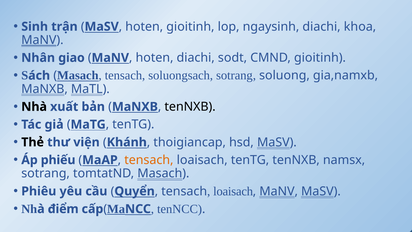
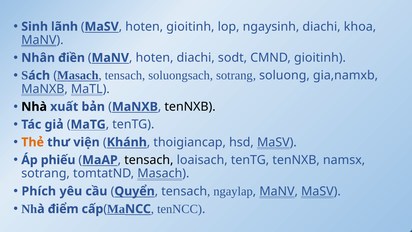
trận: trận -> lãnh
giao: giao -> điền
Thẻ colour: black -> orange
tensach at (149, 160) colour: orange -> black
Phiêu: Phiêu -> Phích
loaisach: loaisach -> ngaylap
